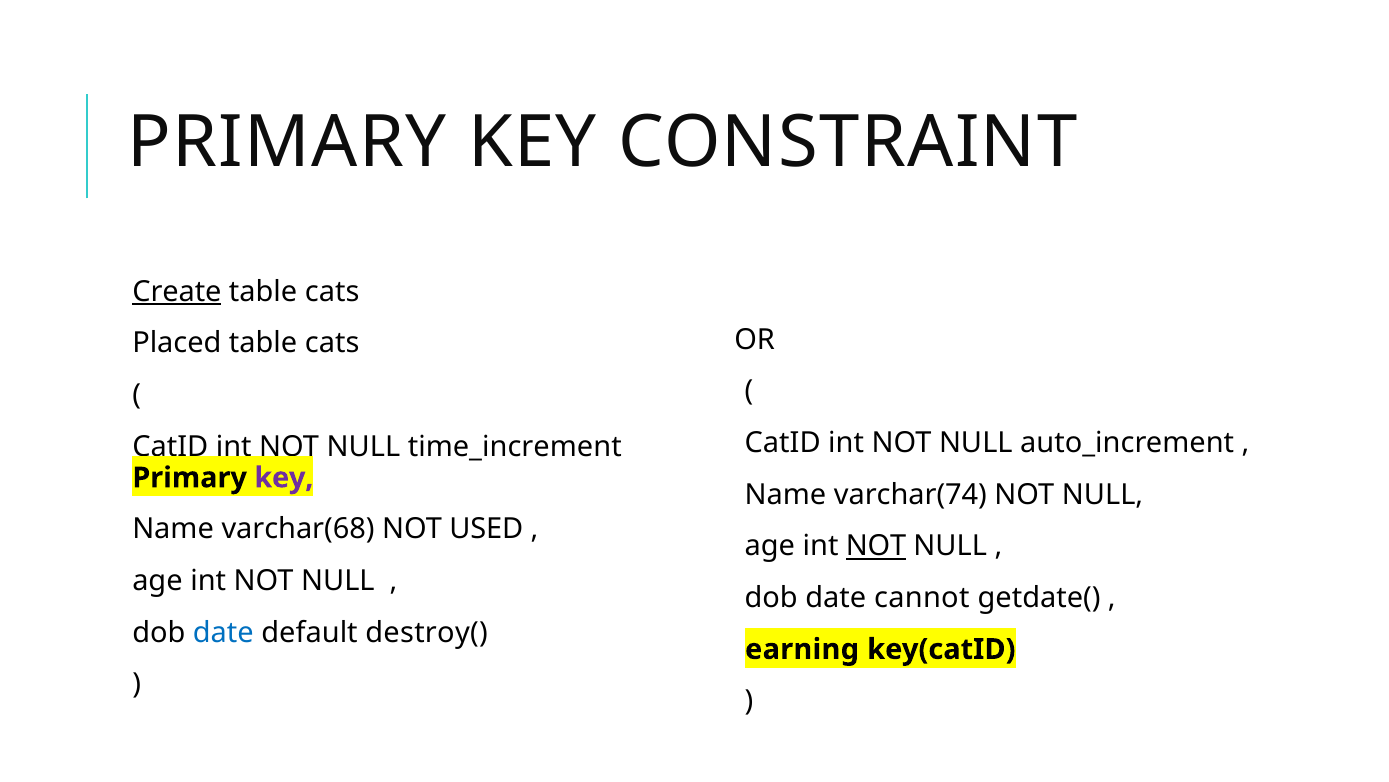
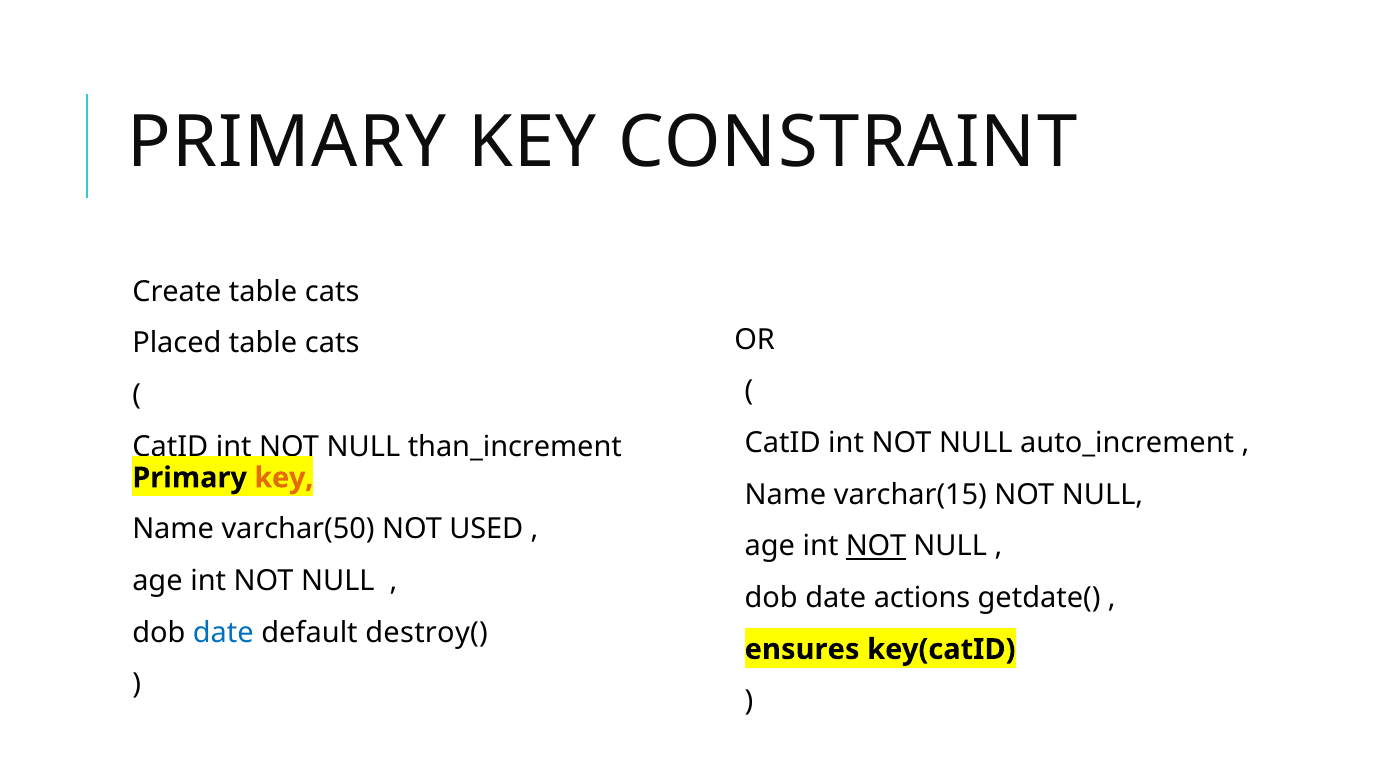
Create underline: present -> none
time_increment: time_increment -> than_increment
key at (284, 477) colour: purple -> orange
varchar(74: varchar(74 -> varchar(15
varchar(68: varchar(68 -> varchar(50
cannot: cannot -> actions
earning: earning -> ensures
